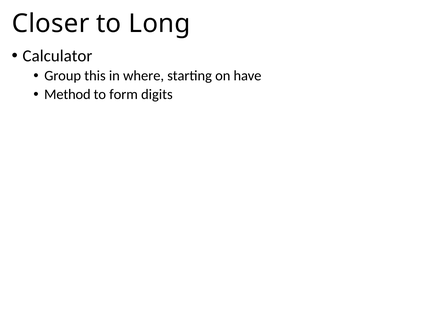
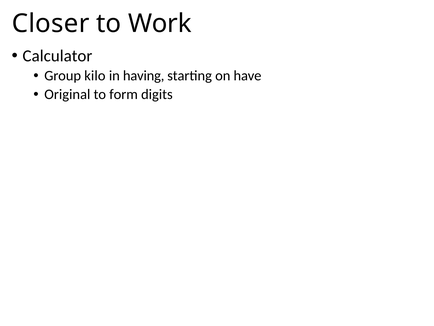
Long: Long -> Work
this: this -> kilo
where: where -> having
Method: Method -> Original
